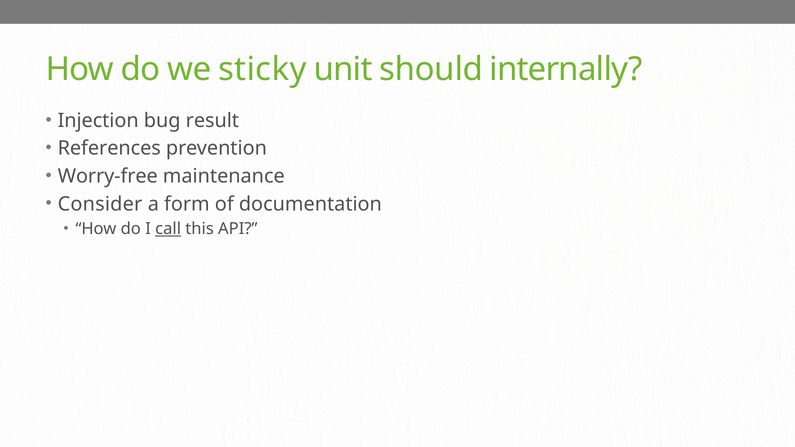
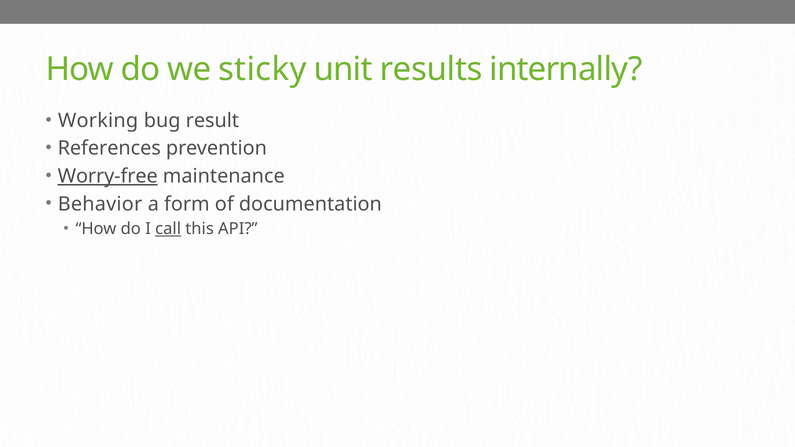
should: should -> results
Injection: Injection -> Working
Worry-free underline: none -> present
Consider: Consider -> Behavior
